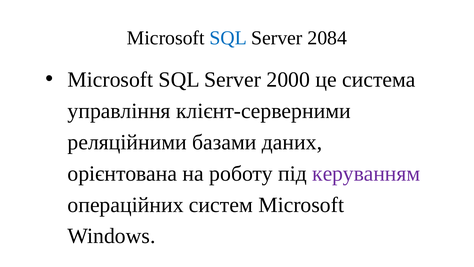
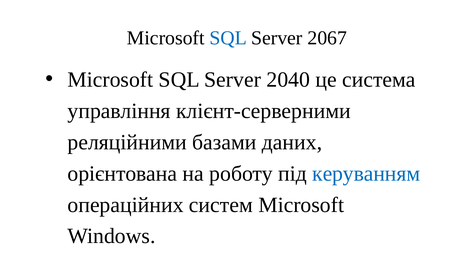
2084: 2084 -> 2067
2000: 2000 -> 2040
керуванням colour: purple -> blue
